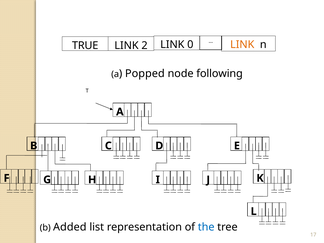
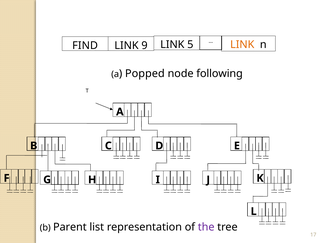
TRUE: TRUE -> FIND
2: 2 -> 9
0: 0 -> 5
Added: Added -> Parent
the colour: blue -> purple
